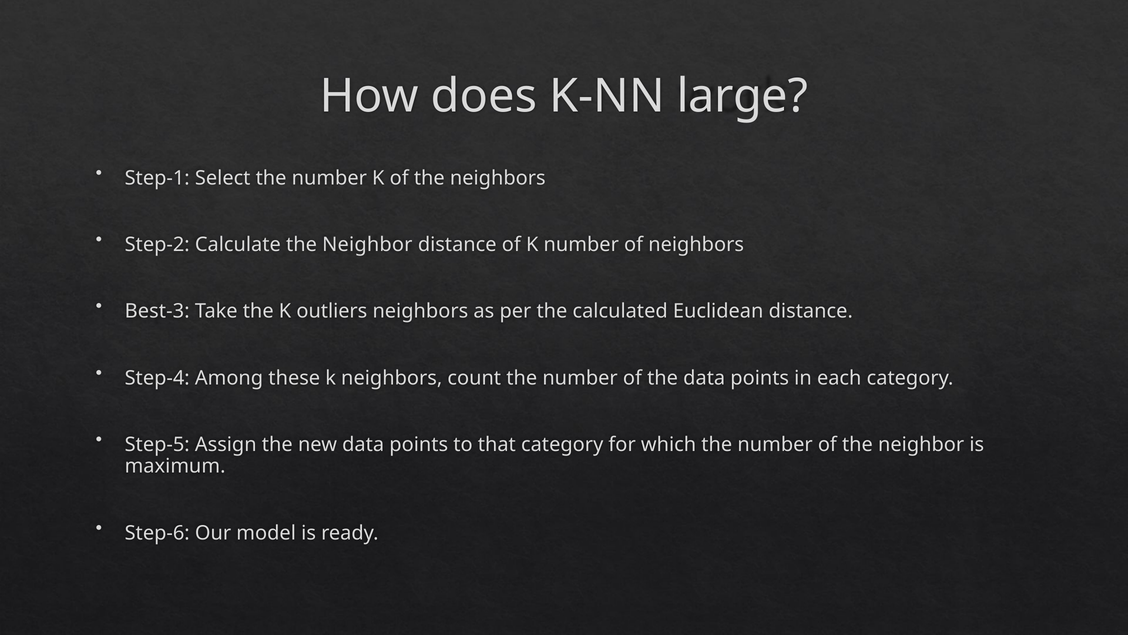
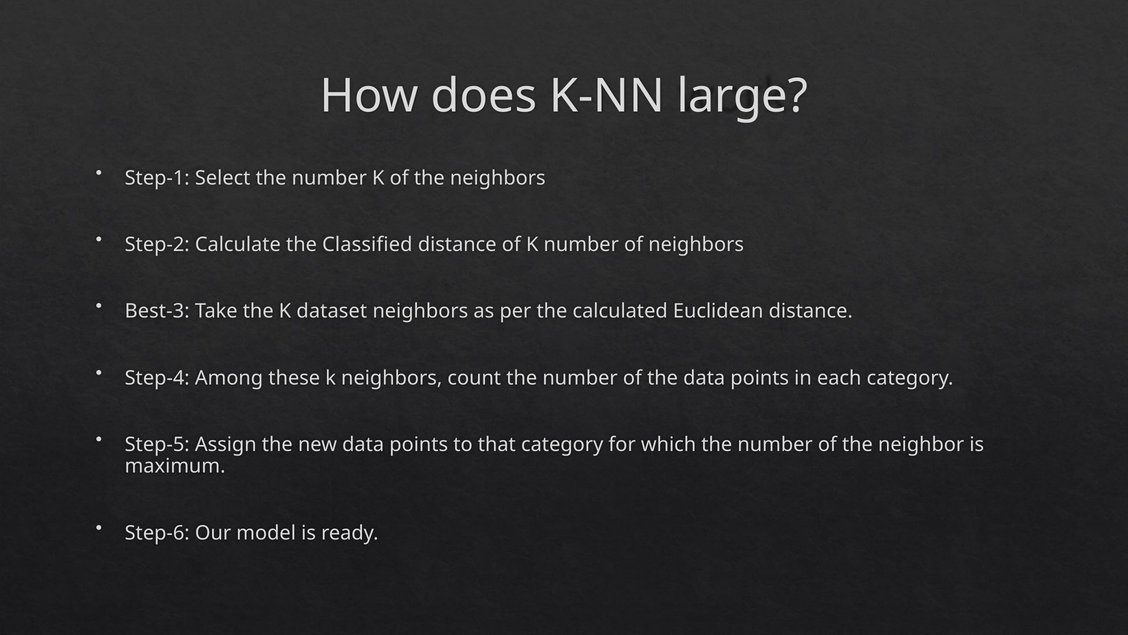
Calculate the Neighbor: Neighbor -> Classified
outliers: outliers -> dataset
